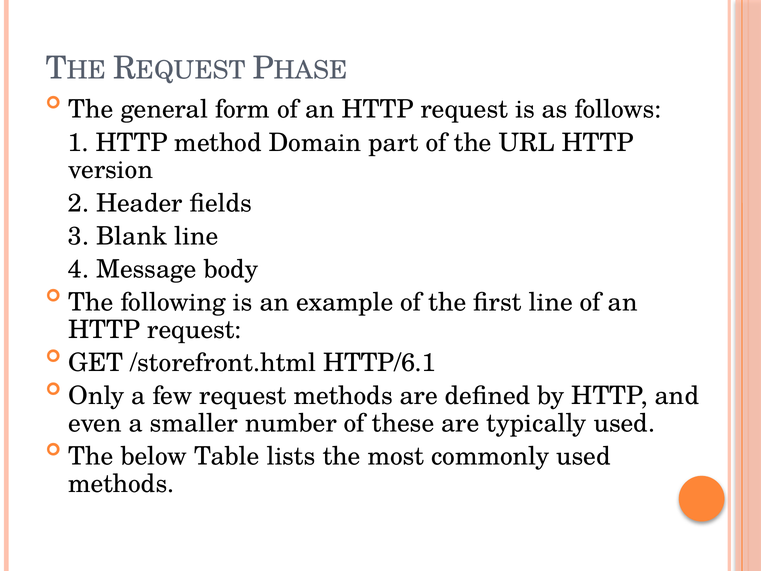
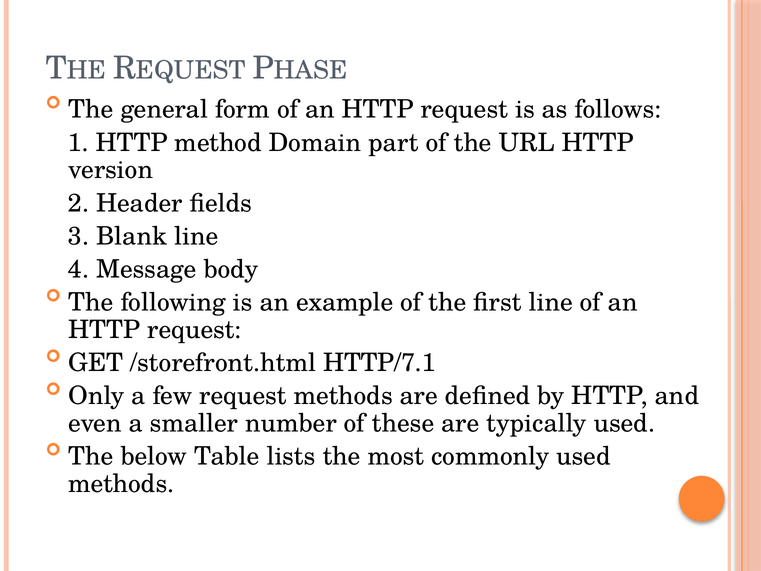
HTTP/6.1: HTTP/6.1 -> HTTP/7.1
